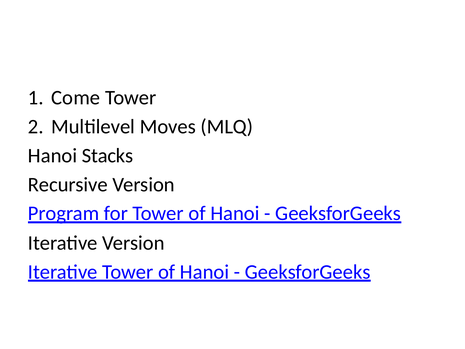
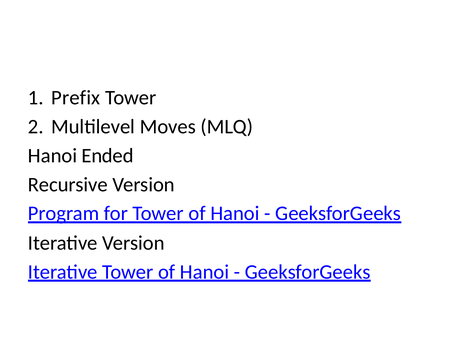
Come: Come -> Prefix
Stacks: Stacks -> Ended
